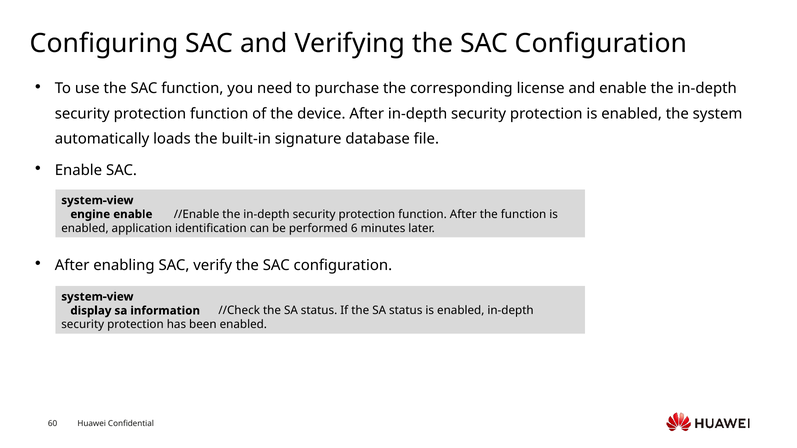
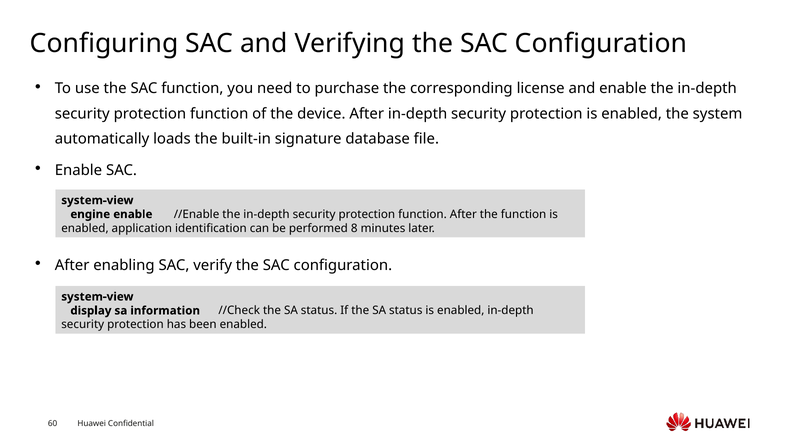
6: 6 -> 8
